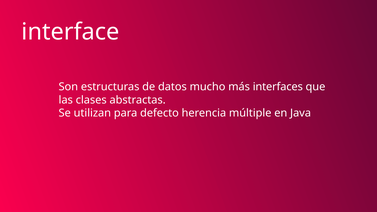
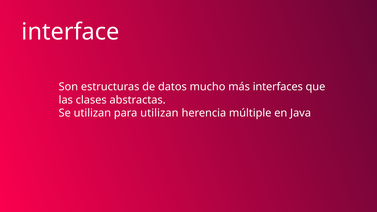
para defecto: defecto -> utilizan
